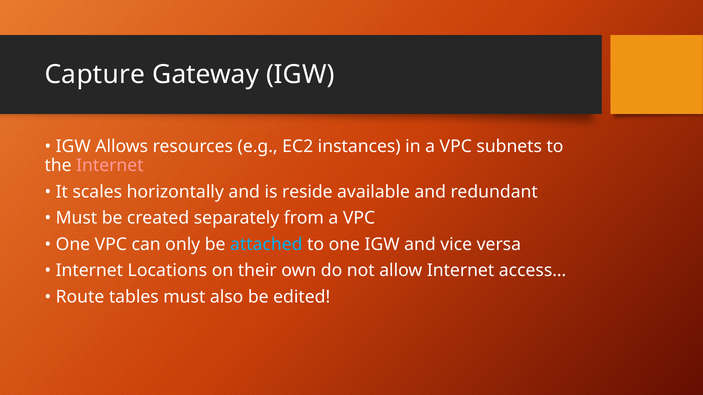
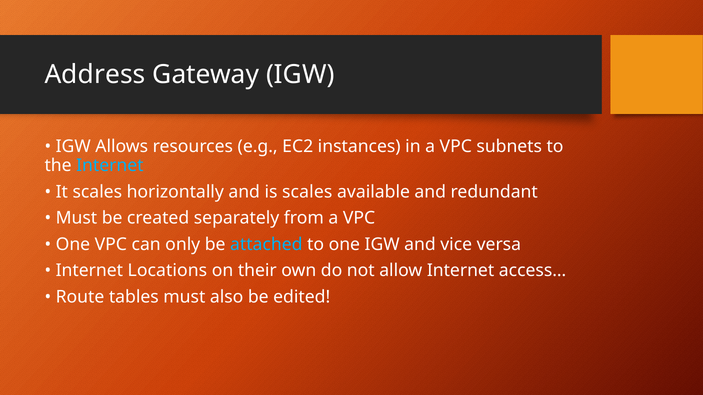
Capture: Capture -> Address
Internet at (110, 166) colour: pink -> light blue
is reside: reside -> scales
